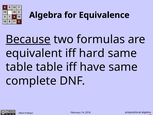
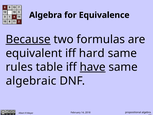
table at (19, 67): table -> rules
have underline: none -> present
complete: complete -> algebraic
